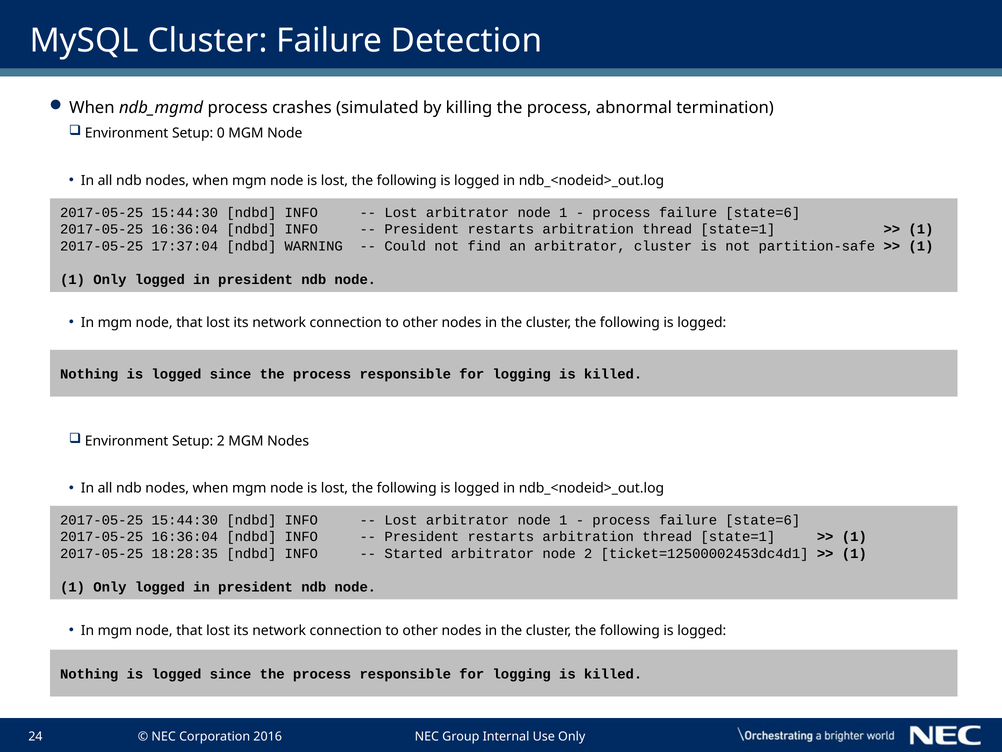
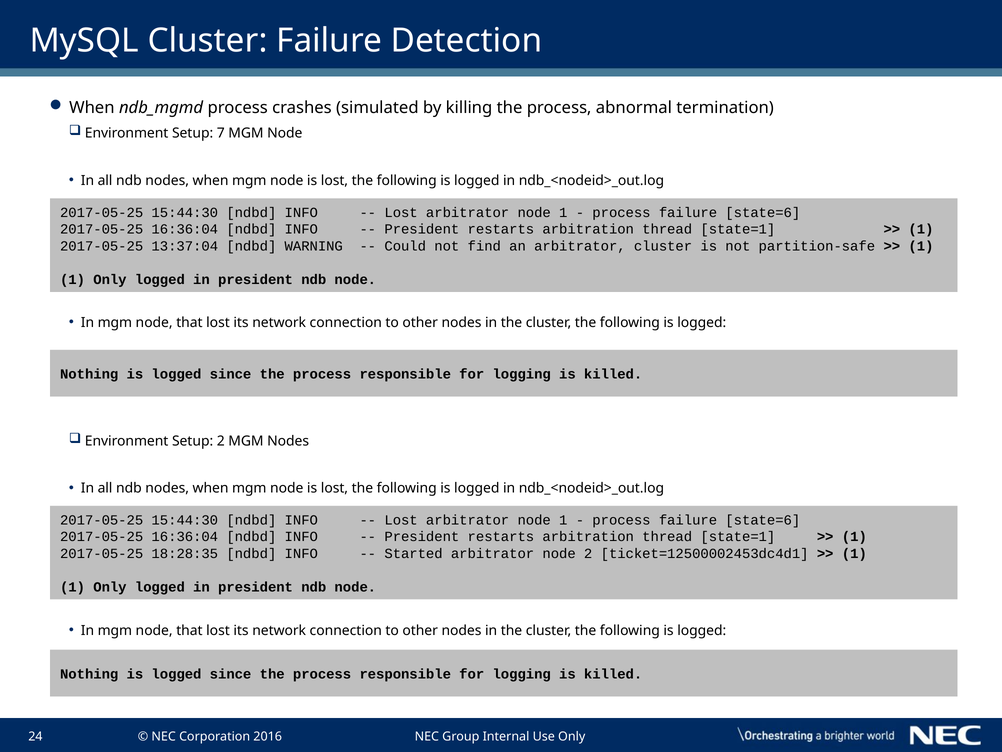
0: 0 -> 7
17:37:04: 17:37:04 -> 13:37:04
